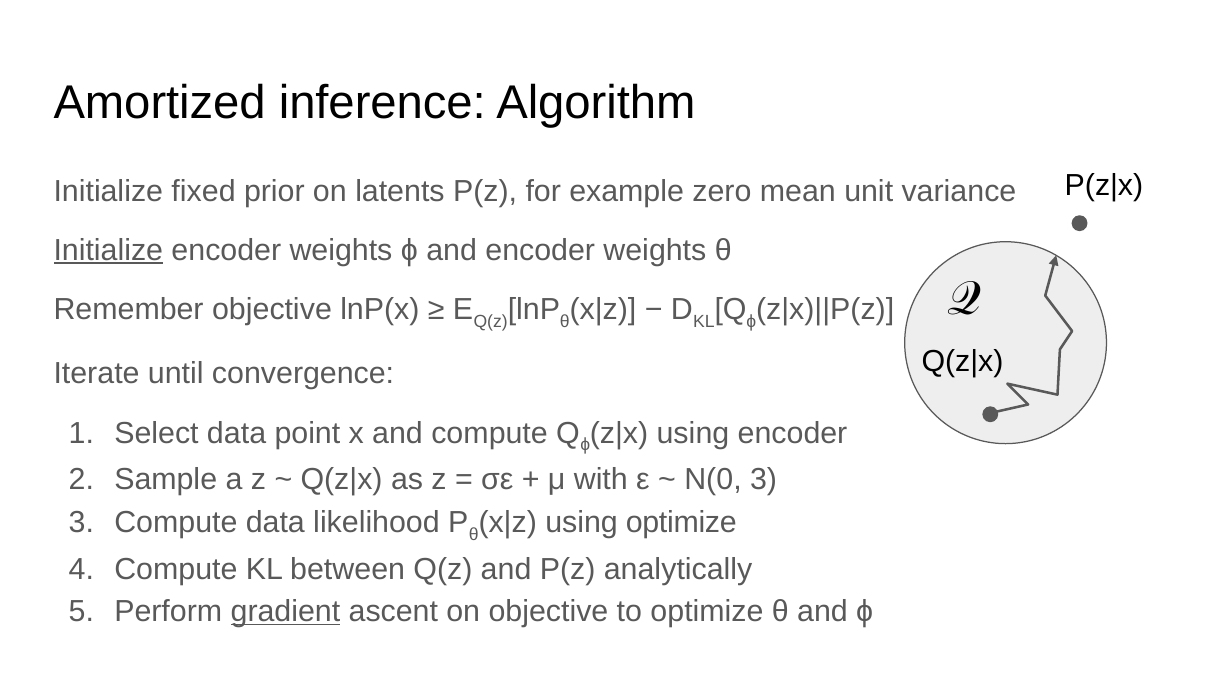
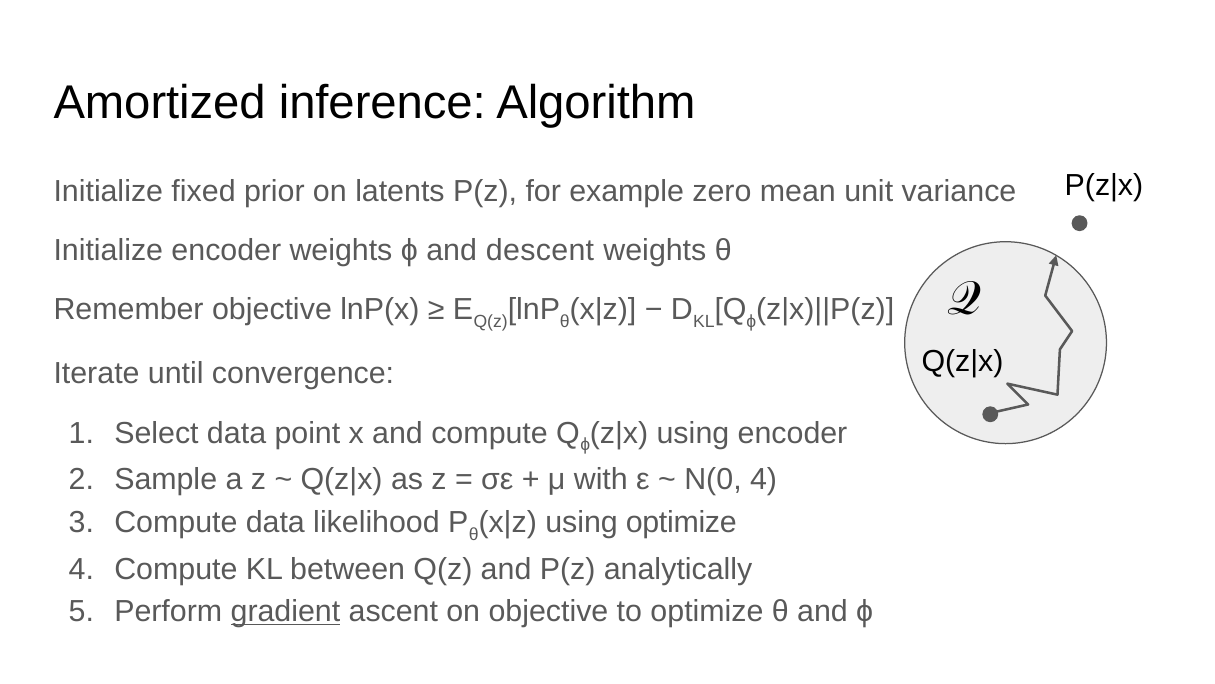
Initialize at (108, 250) underline: present -> none
and encoder: encoder -> descent
N(0 3: 3 -> 4
